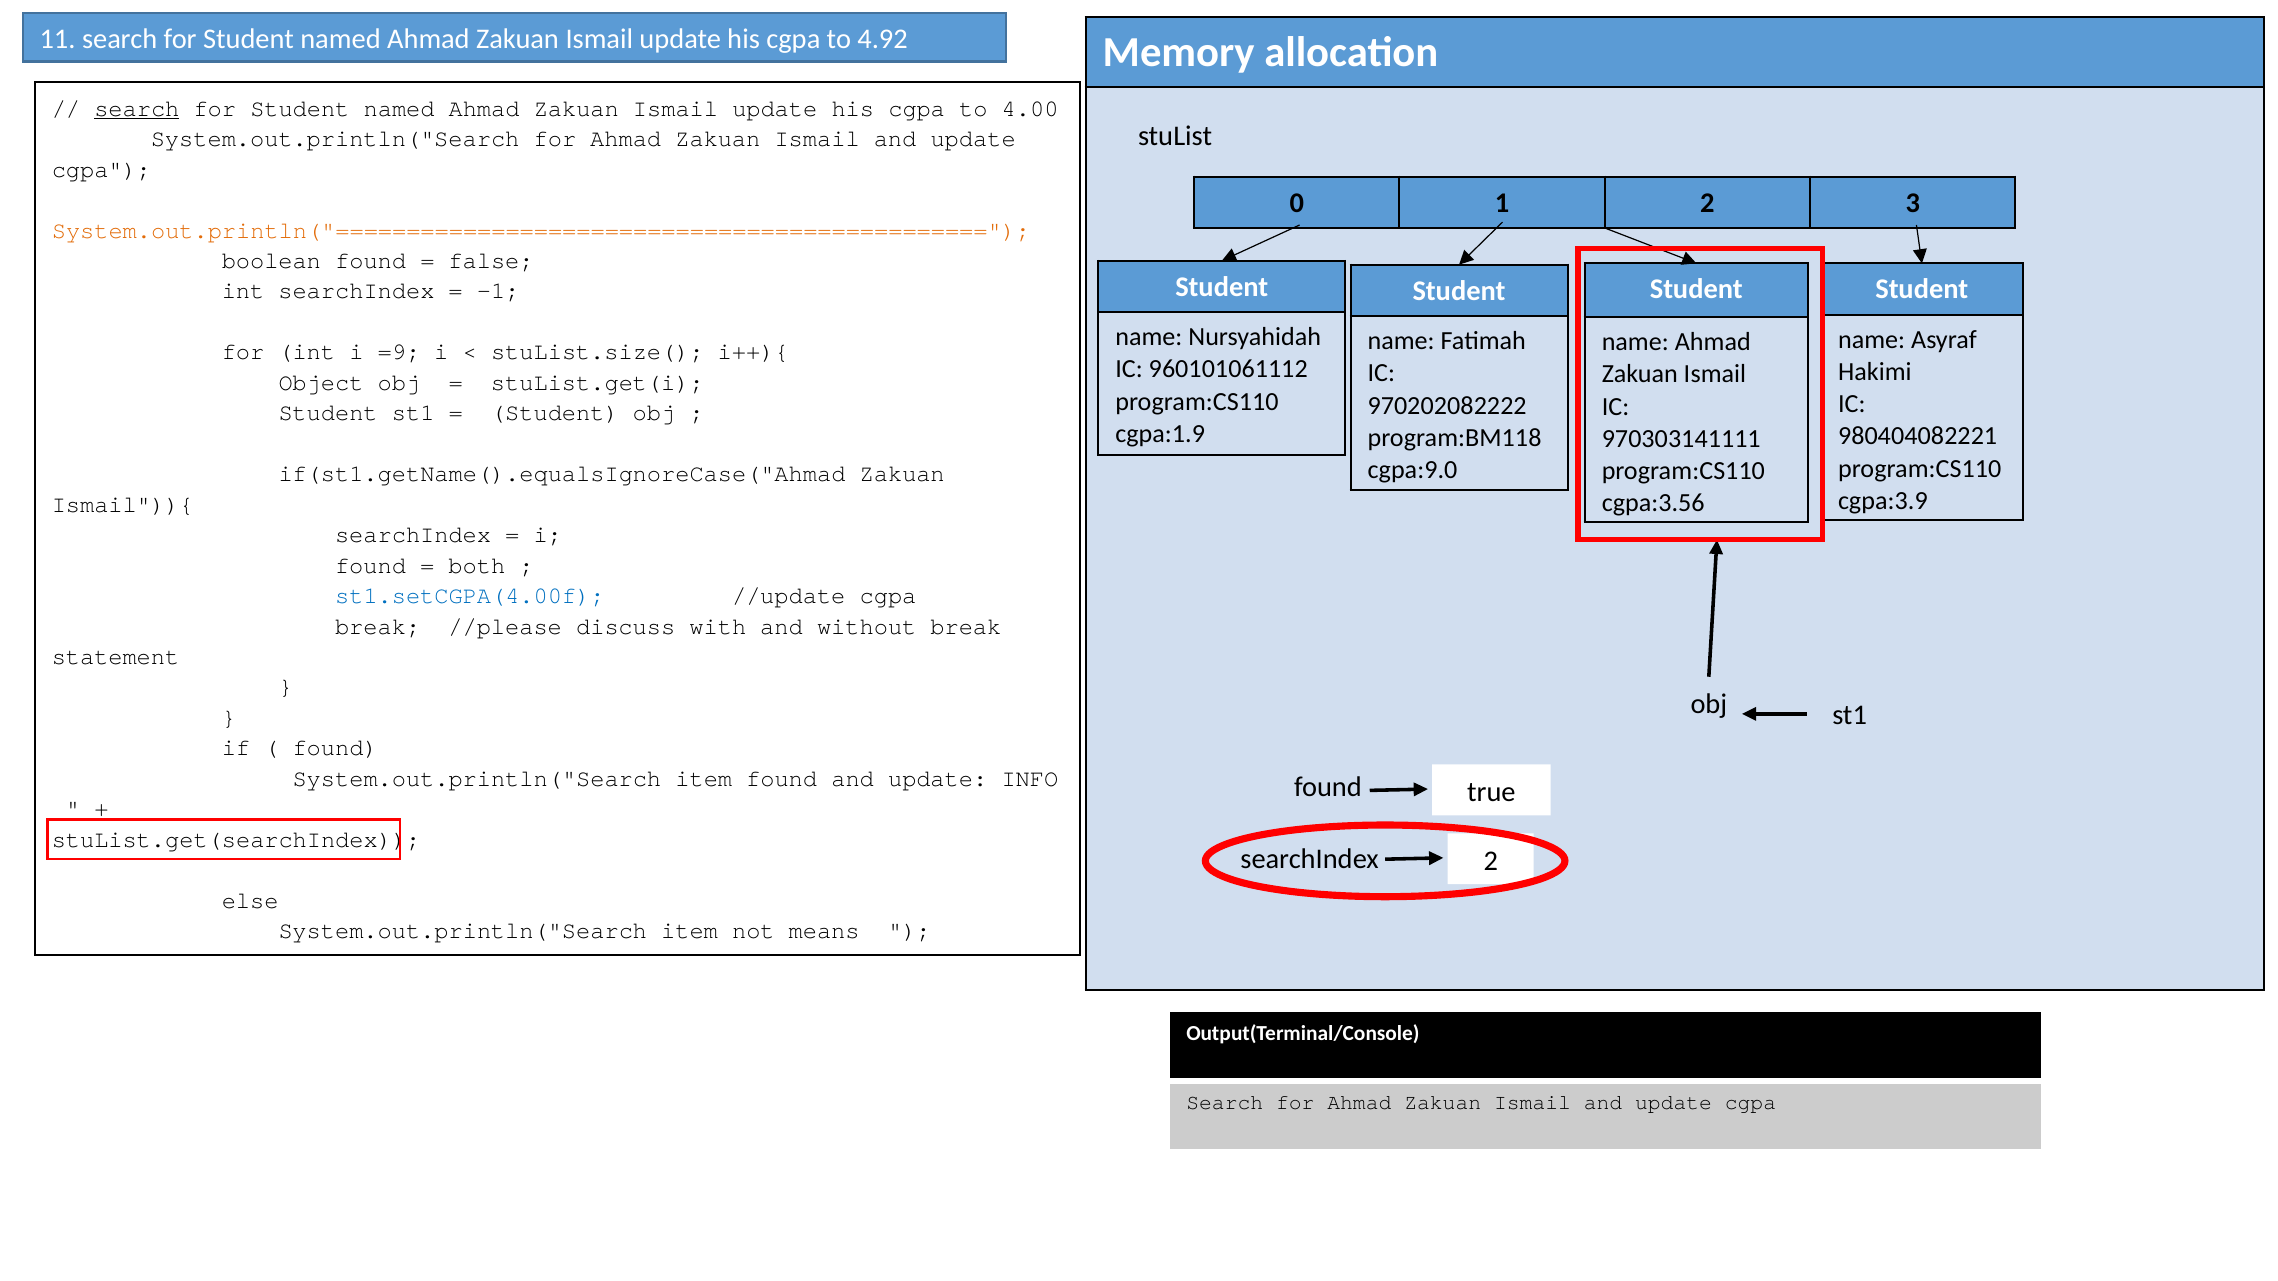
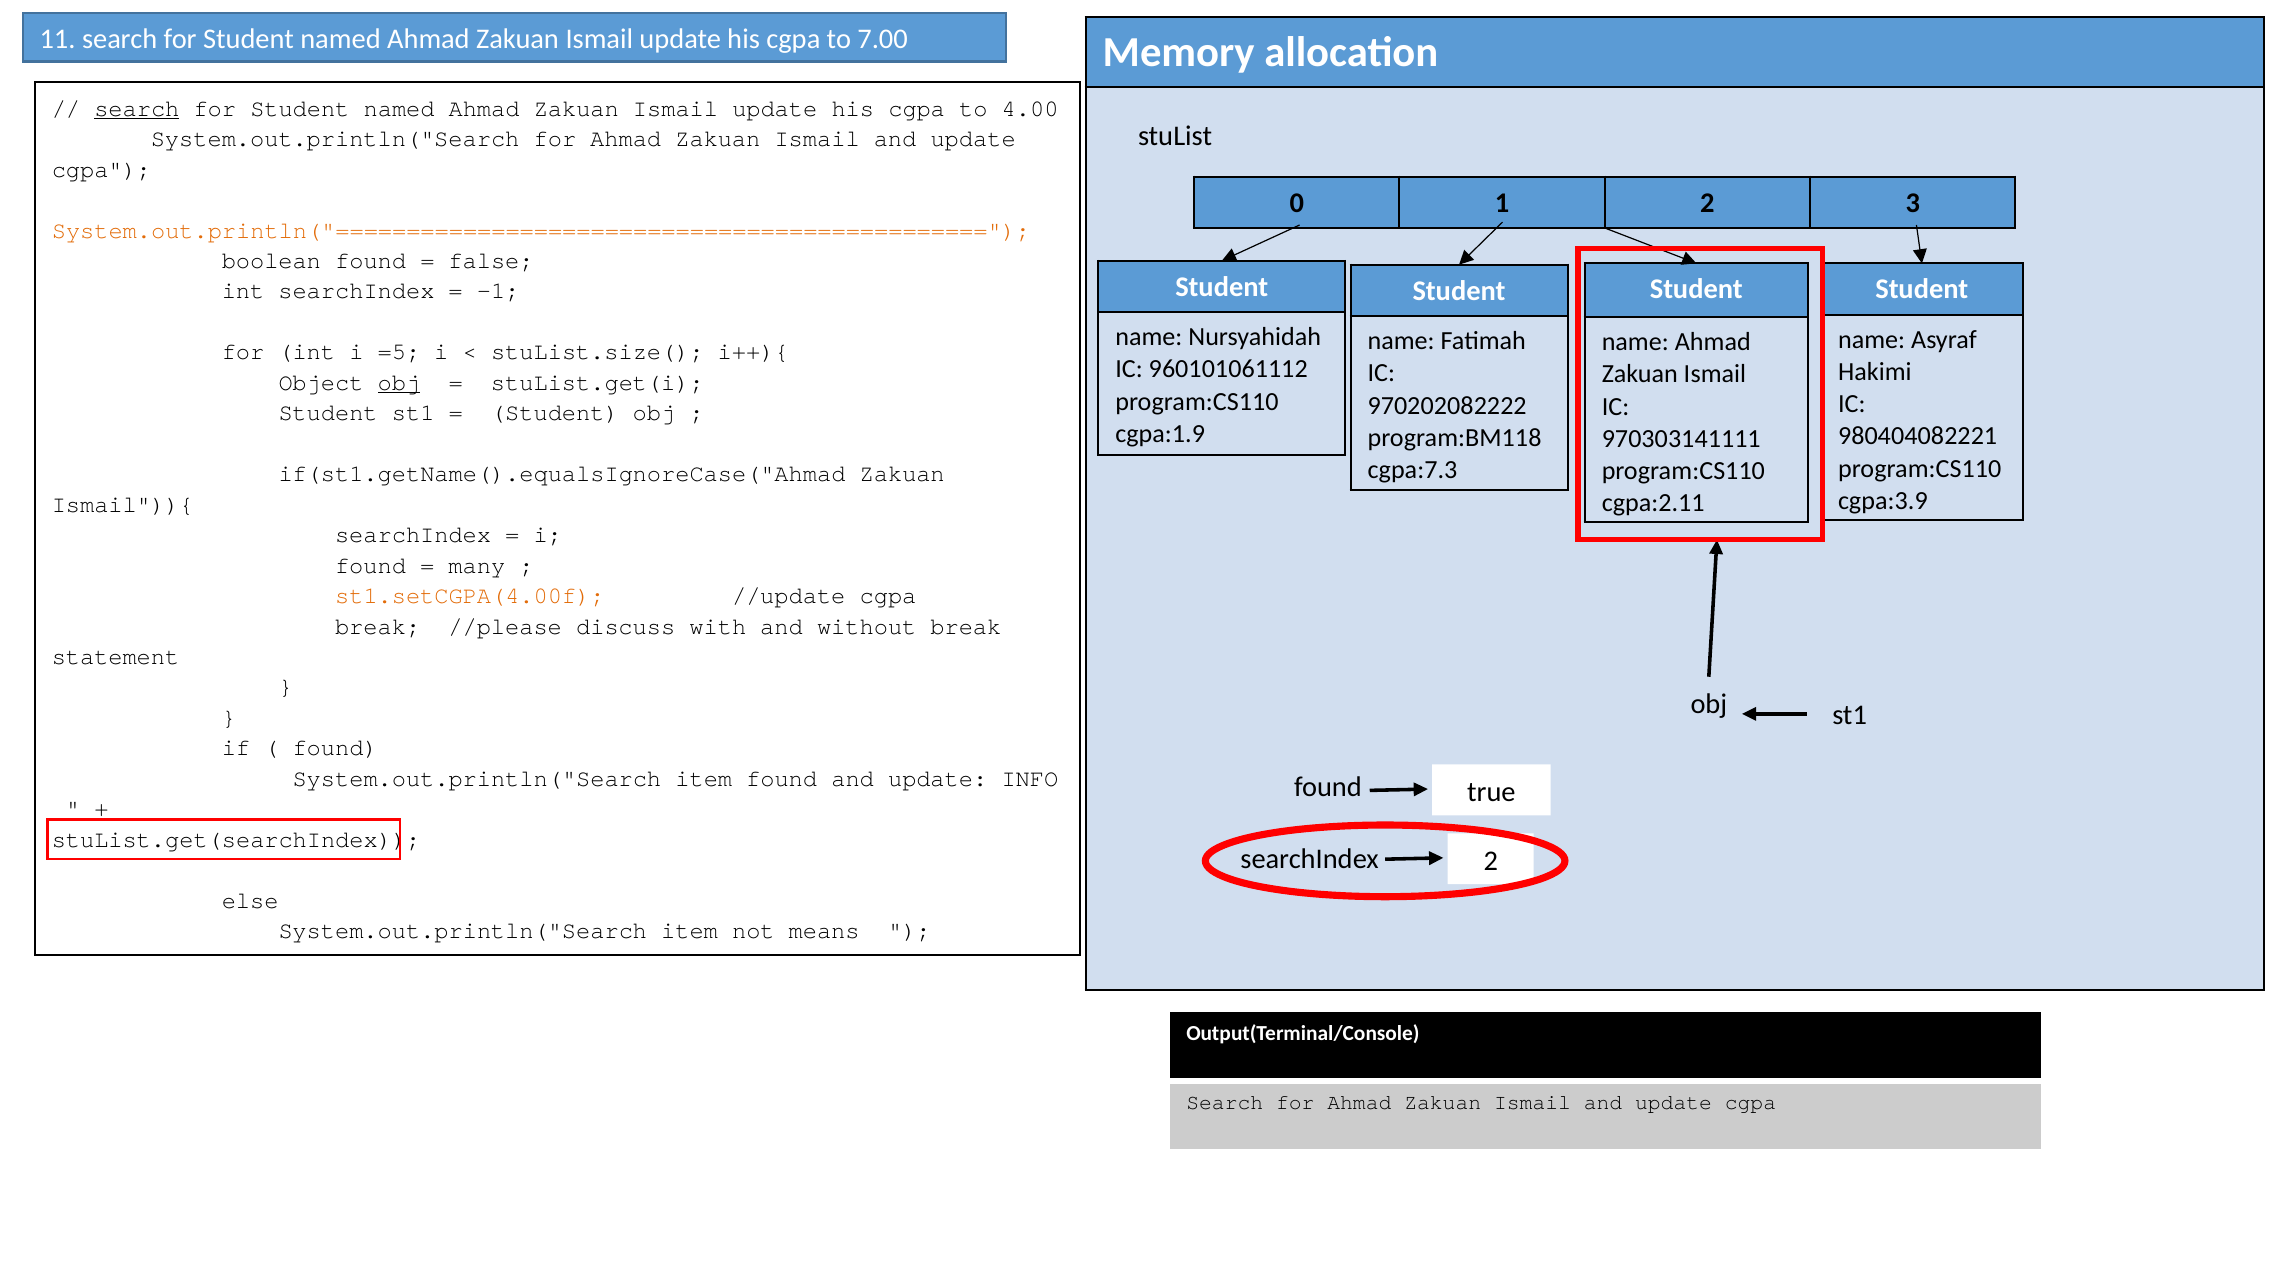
4.92: 4.92 -> 7.00
=9: =9 -> =5
obj at (399, 383) underline: none -> present
cgpa:9.0: cgpa:9.0 -> cgpa:7.3
cgpa:3.56: cgpa:3.56 -> cgpa:2.11
both: both -> many
st1.setCGPA(4.00f colour: blue -> orange
